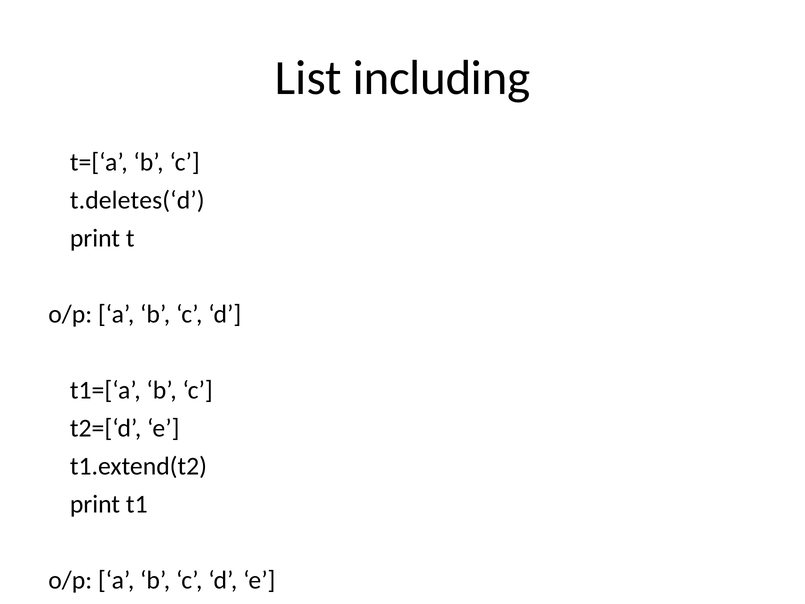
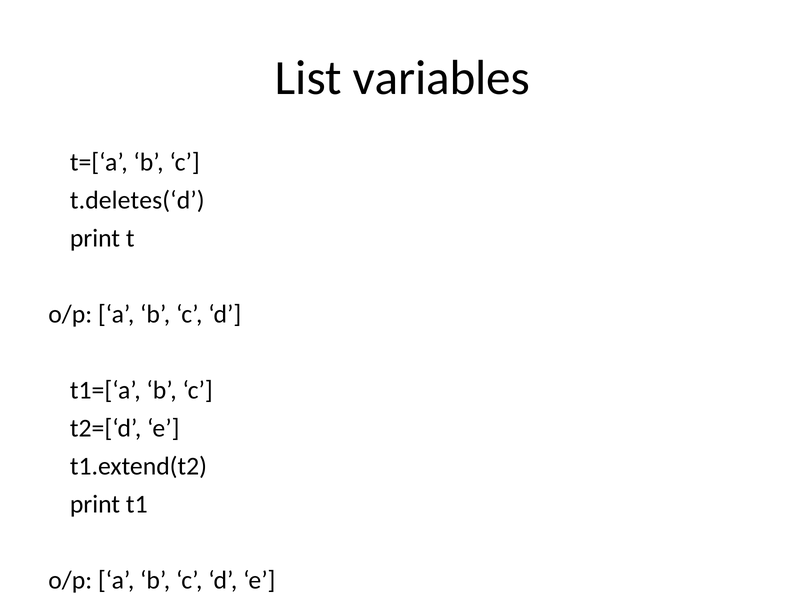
including: including -> variables
